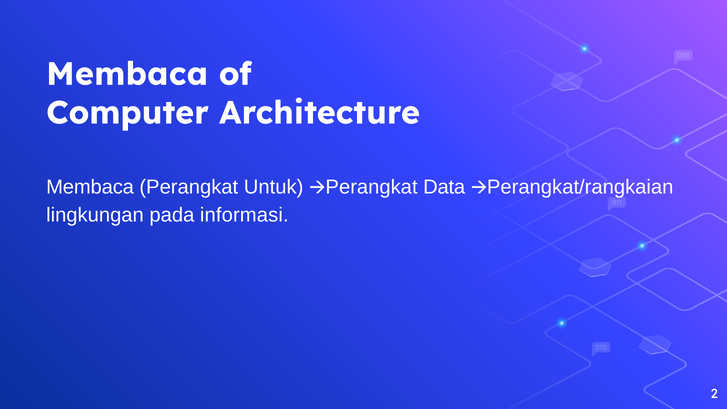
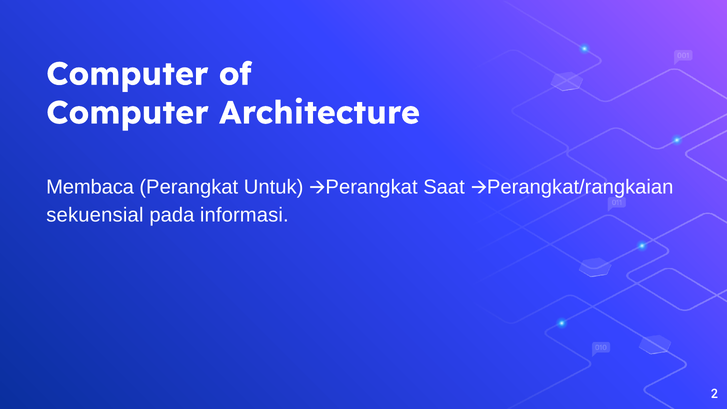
Membaca at (127, 74): Membaca -> Computer
Data: Data -> Saat
lingkungan: lingkungan -> sekuensial
